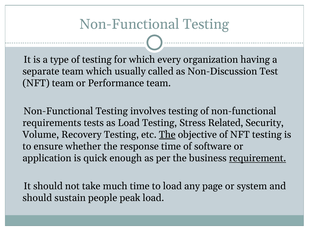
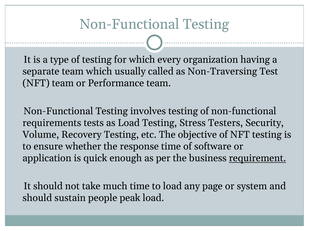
Non-Discussion: Non-Discussion -> Non-Traversing
Related: Related -> Testers
The at (167, 135) underline: present -> none
